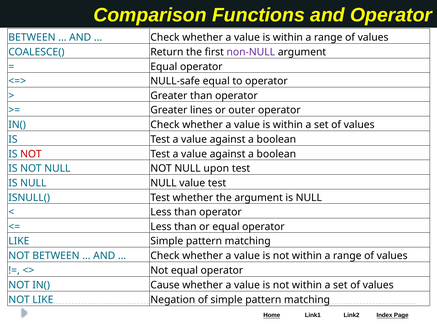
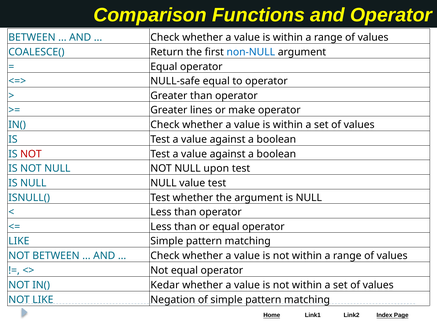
non-NULL colour: purple -> blue
outer: outer -> make
Cause: Cause -> Kedar
